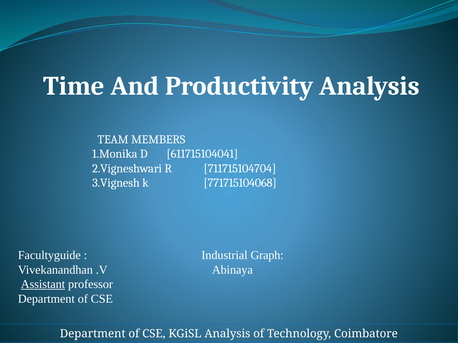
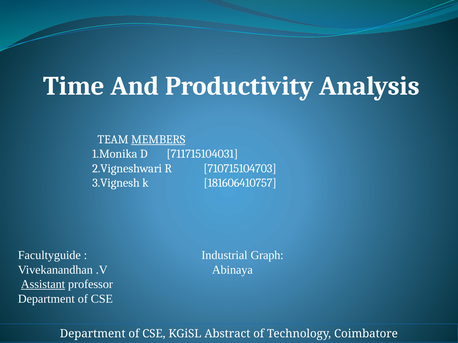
MEMBERS underline: none -> present
611715104041: 611715104041 -> 711715104031
711715104704: 711715104704 -> 710715104703
771715104068: 771715104068 -> 181606410757
KGiSL Analysis: Analysis -> Abstract
